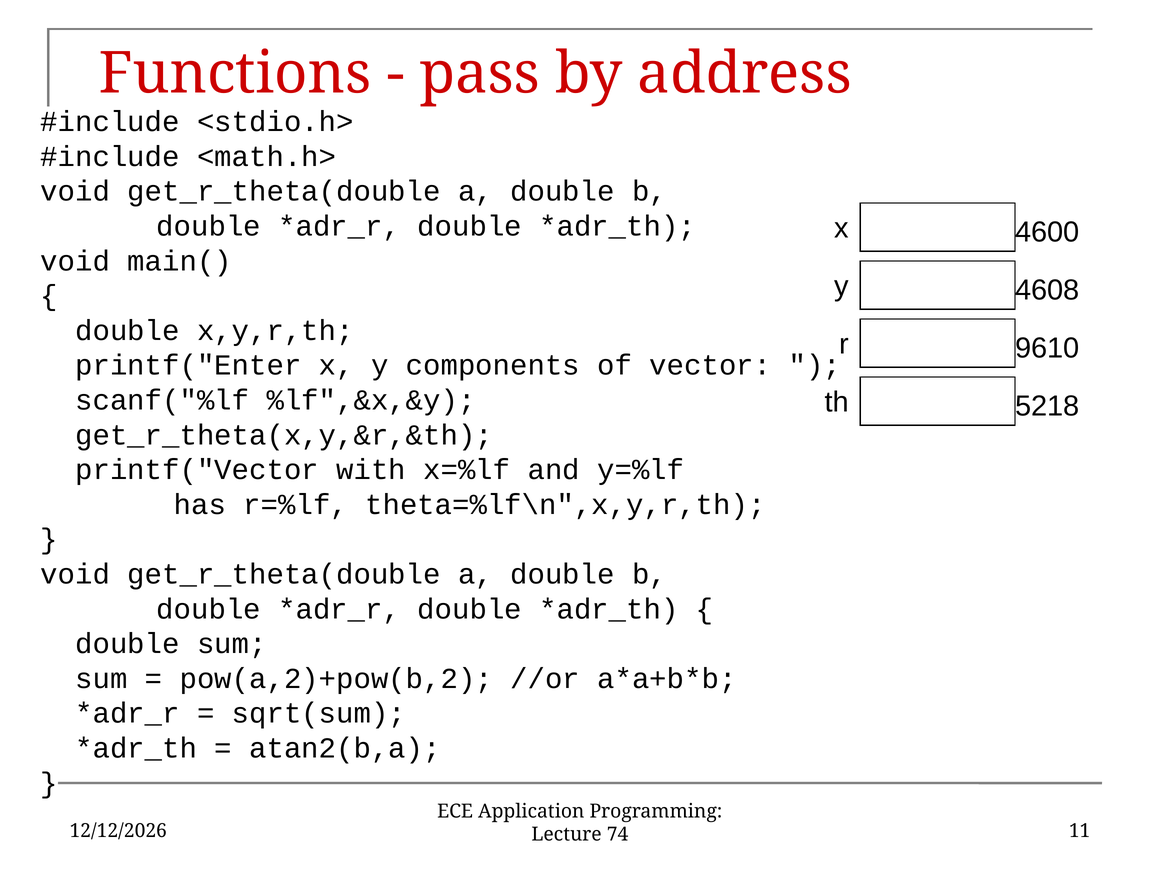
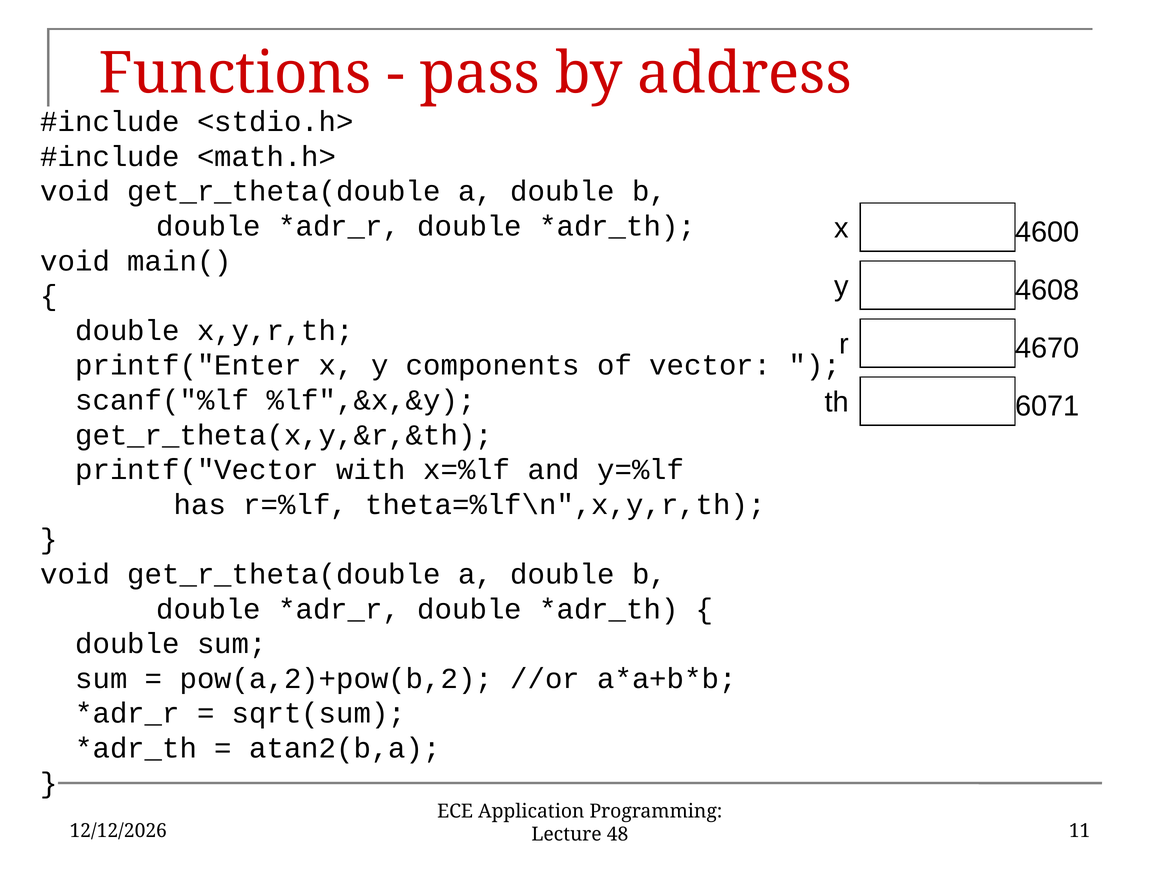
9610: 9610 -> 4670
5218: 5218 -> 6071
74: 74 -> 48
